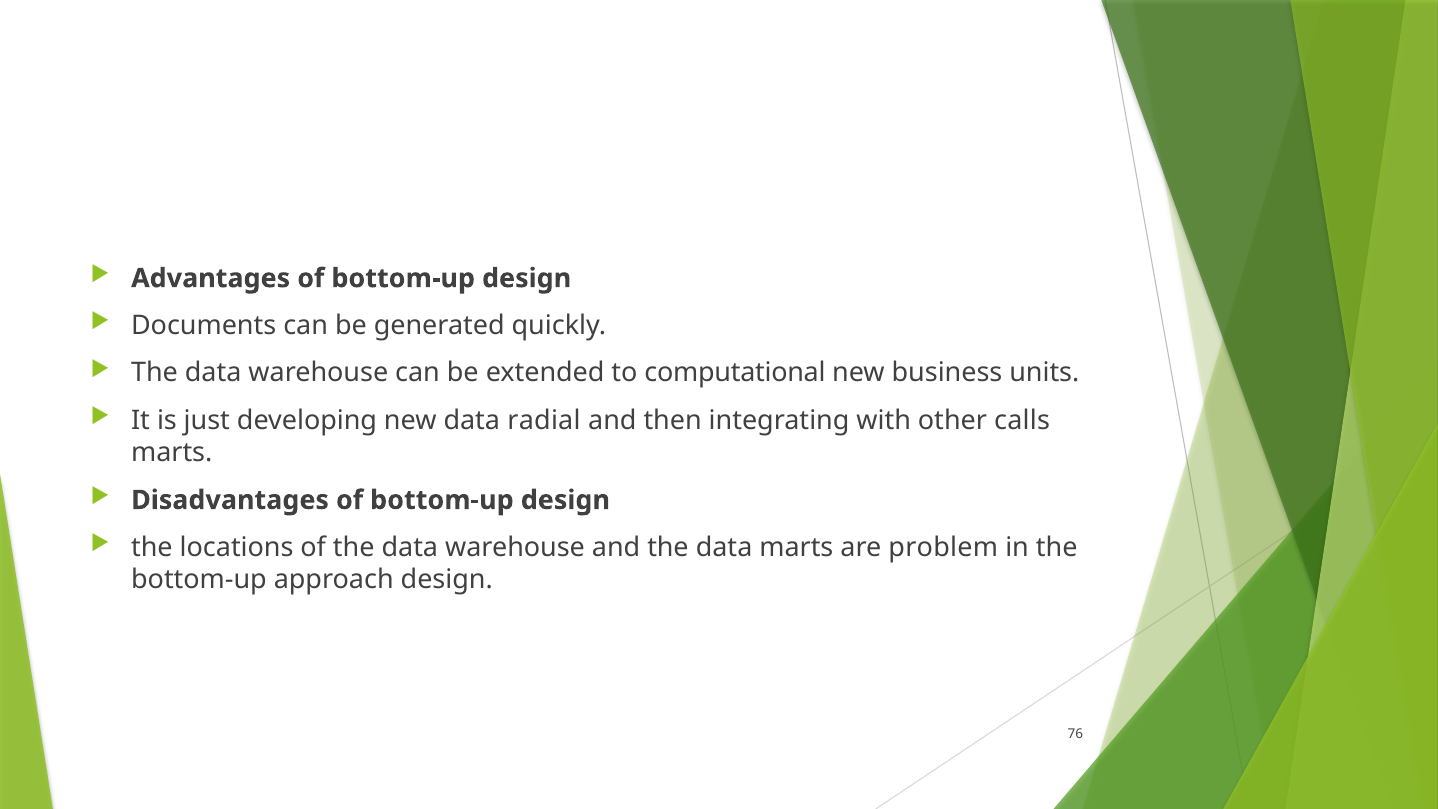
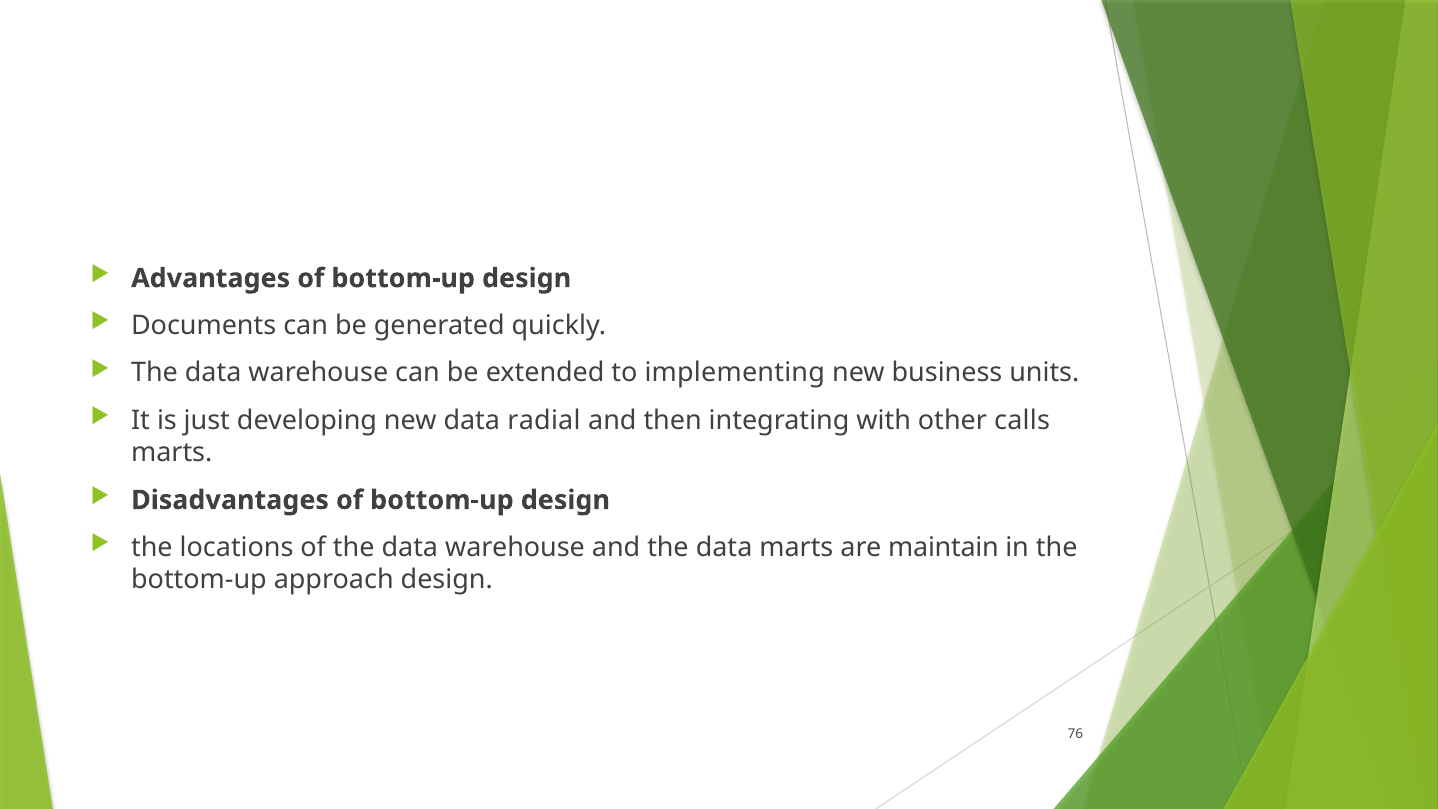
computational: computational -> implementing
problem: problem -> maintain
